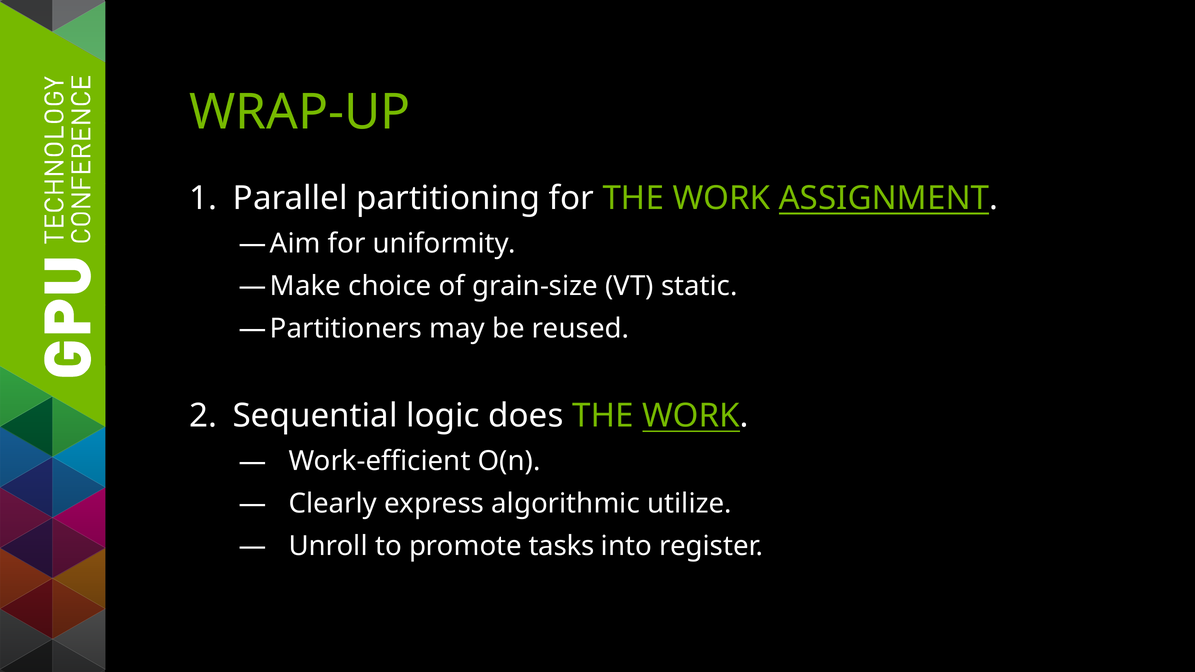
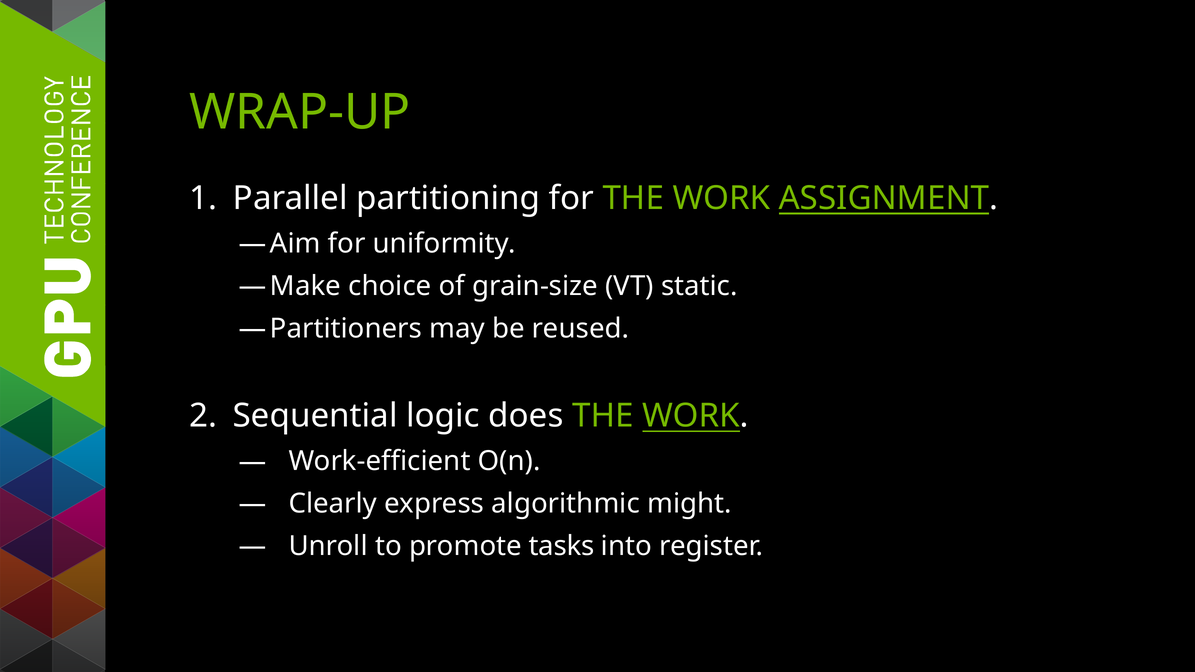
utilize: utilize -> might
